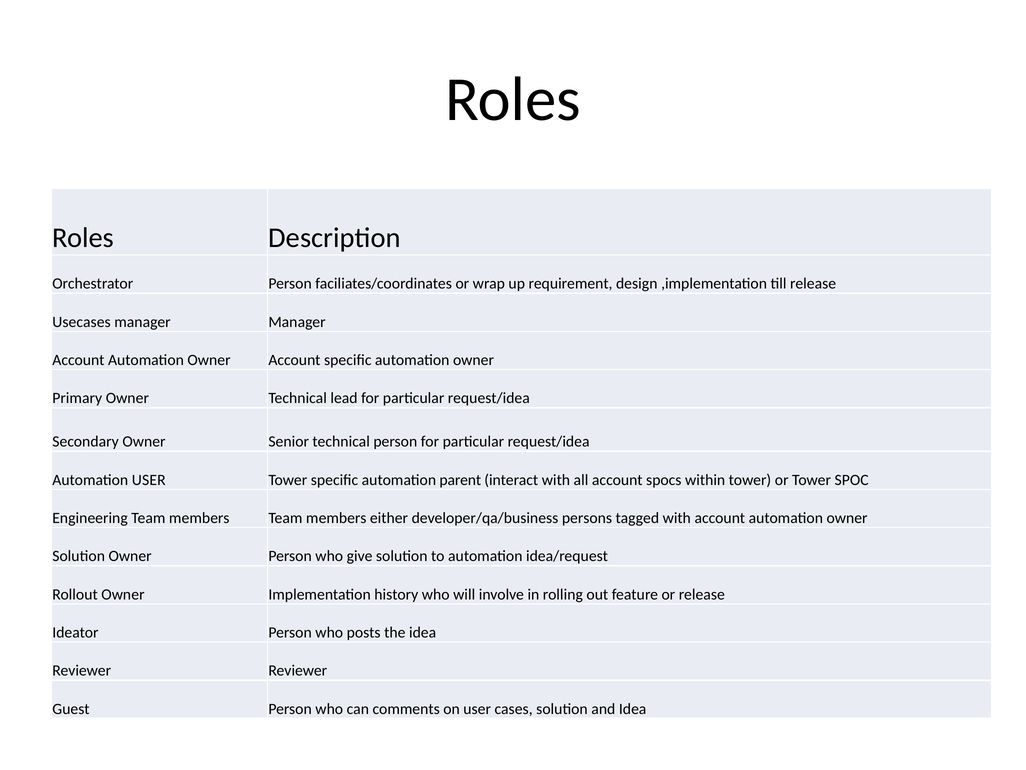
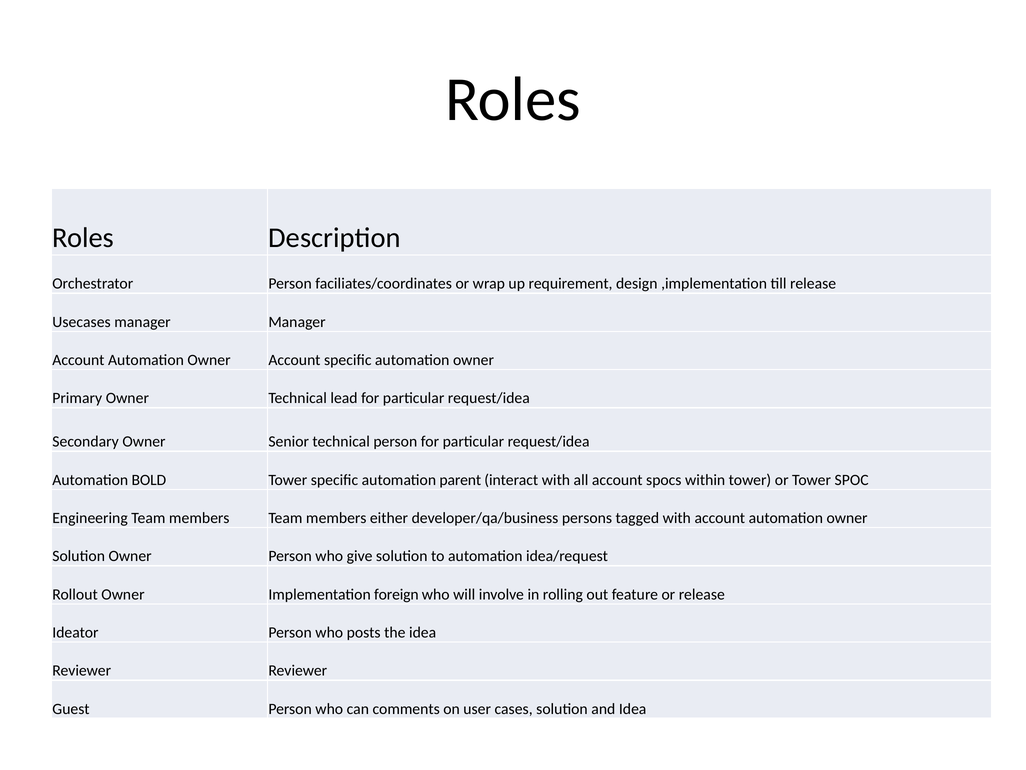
Automation USER: USER -> BOLD
history: history -> foreign
